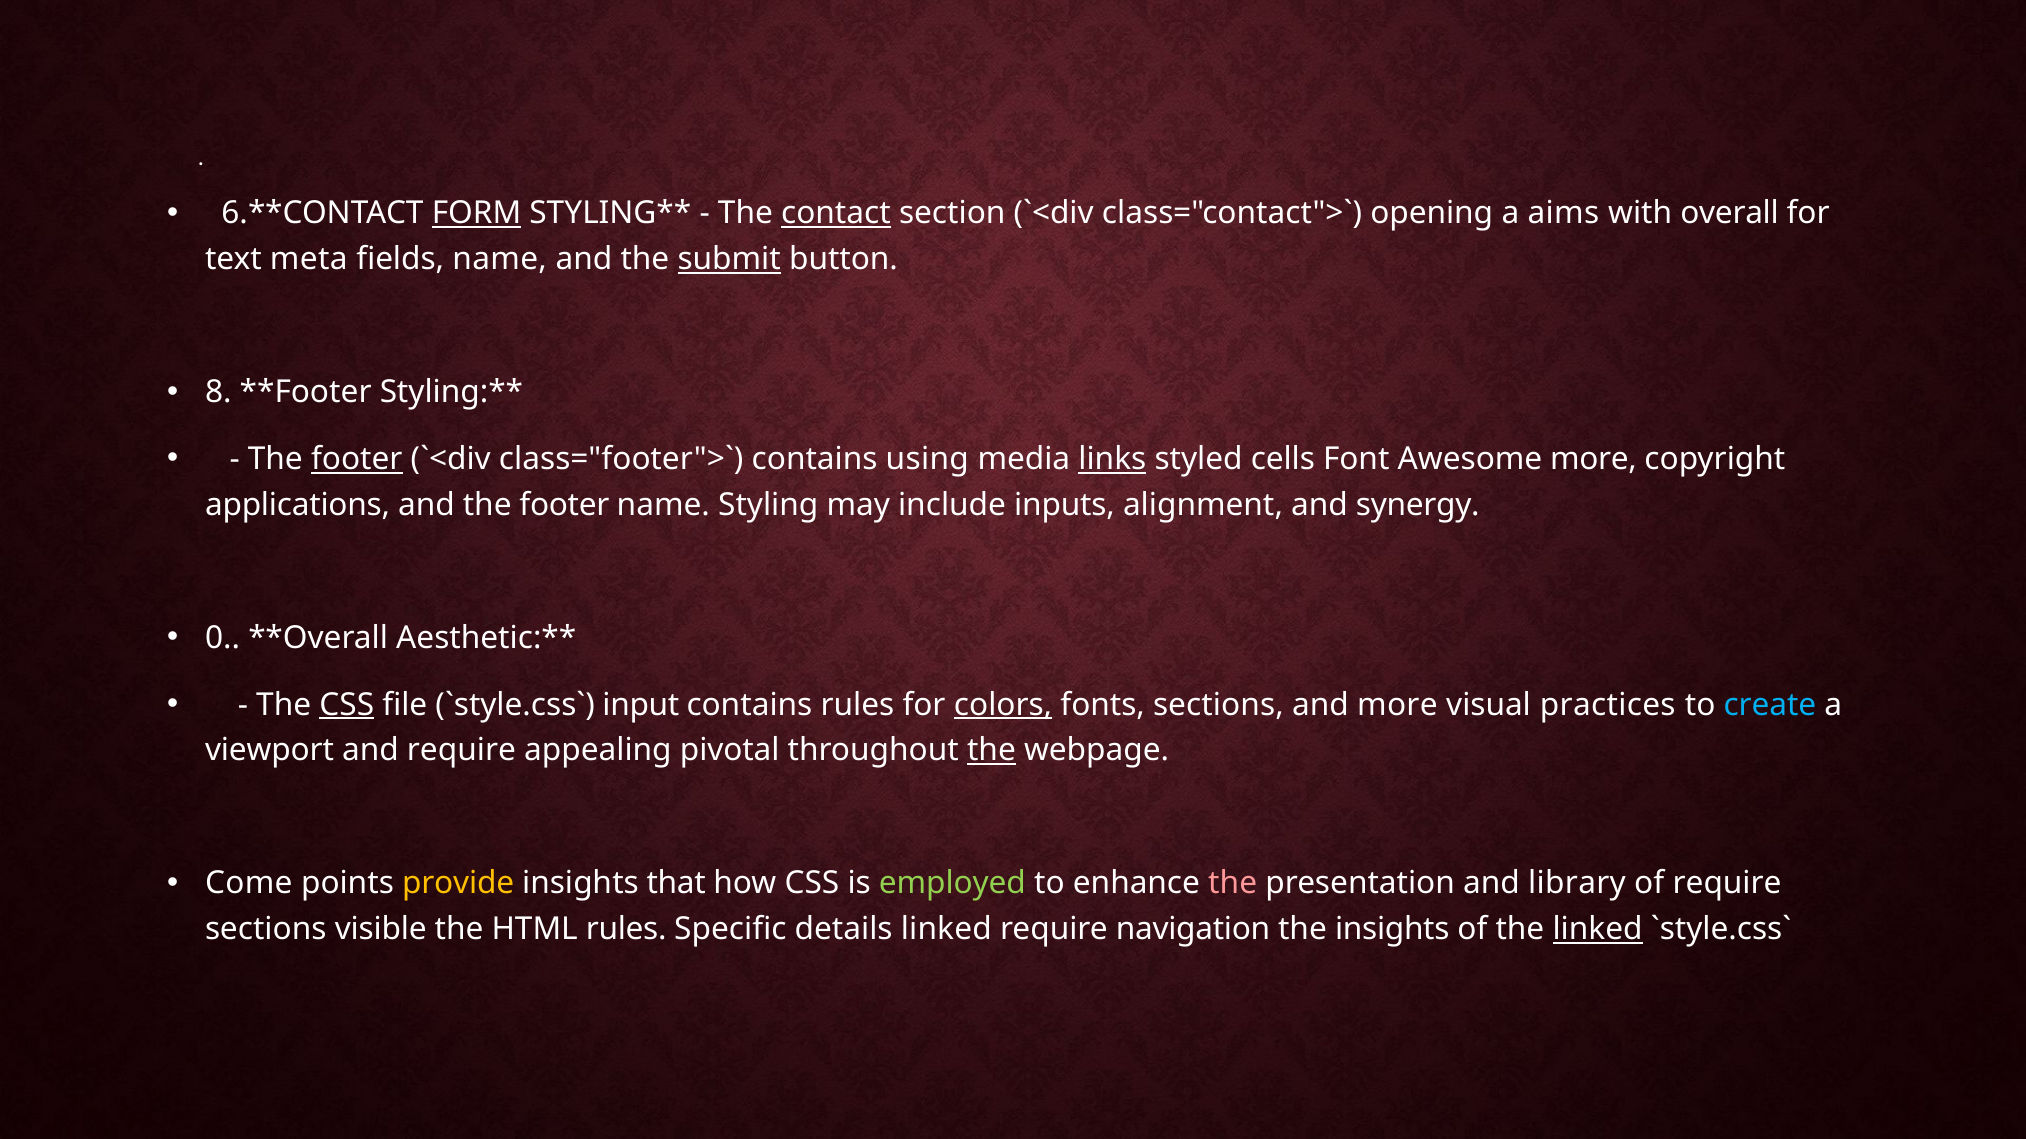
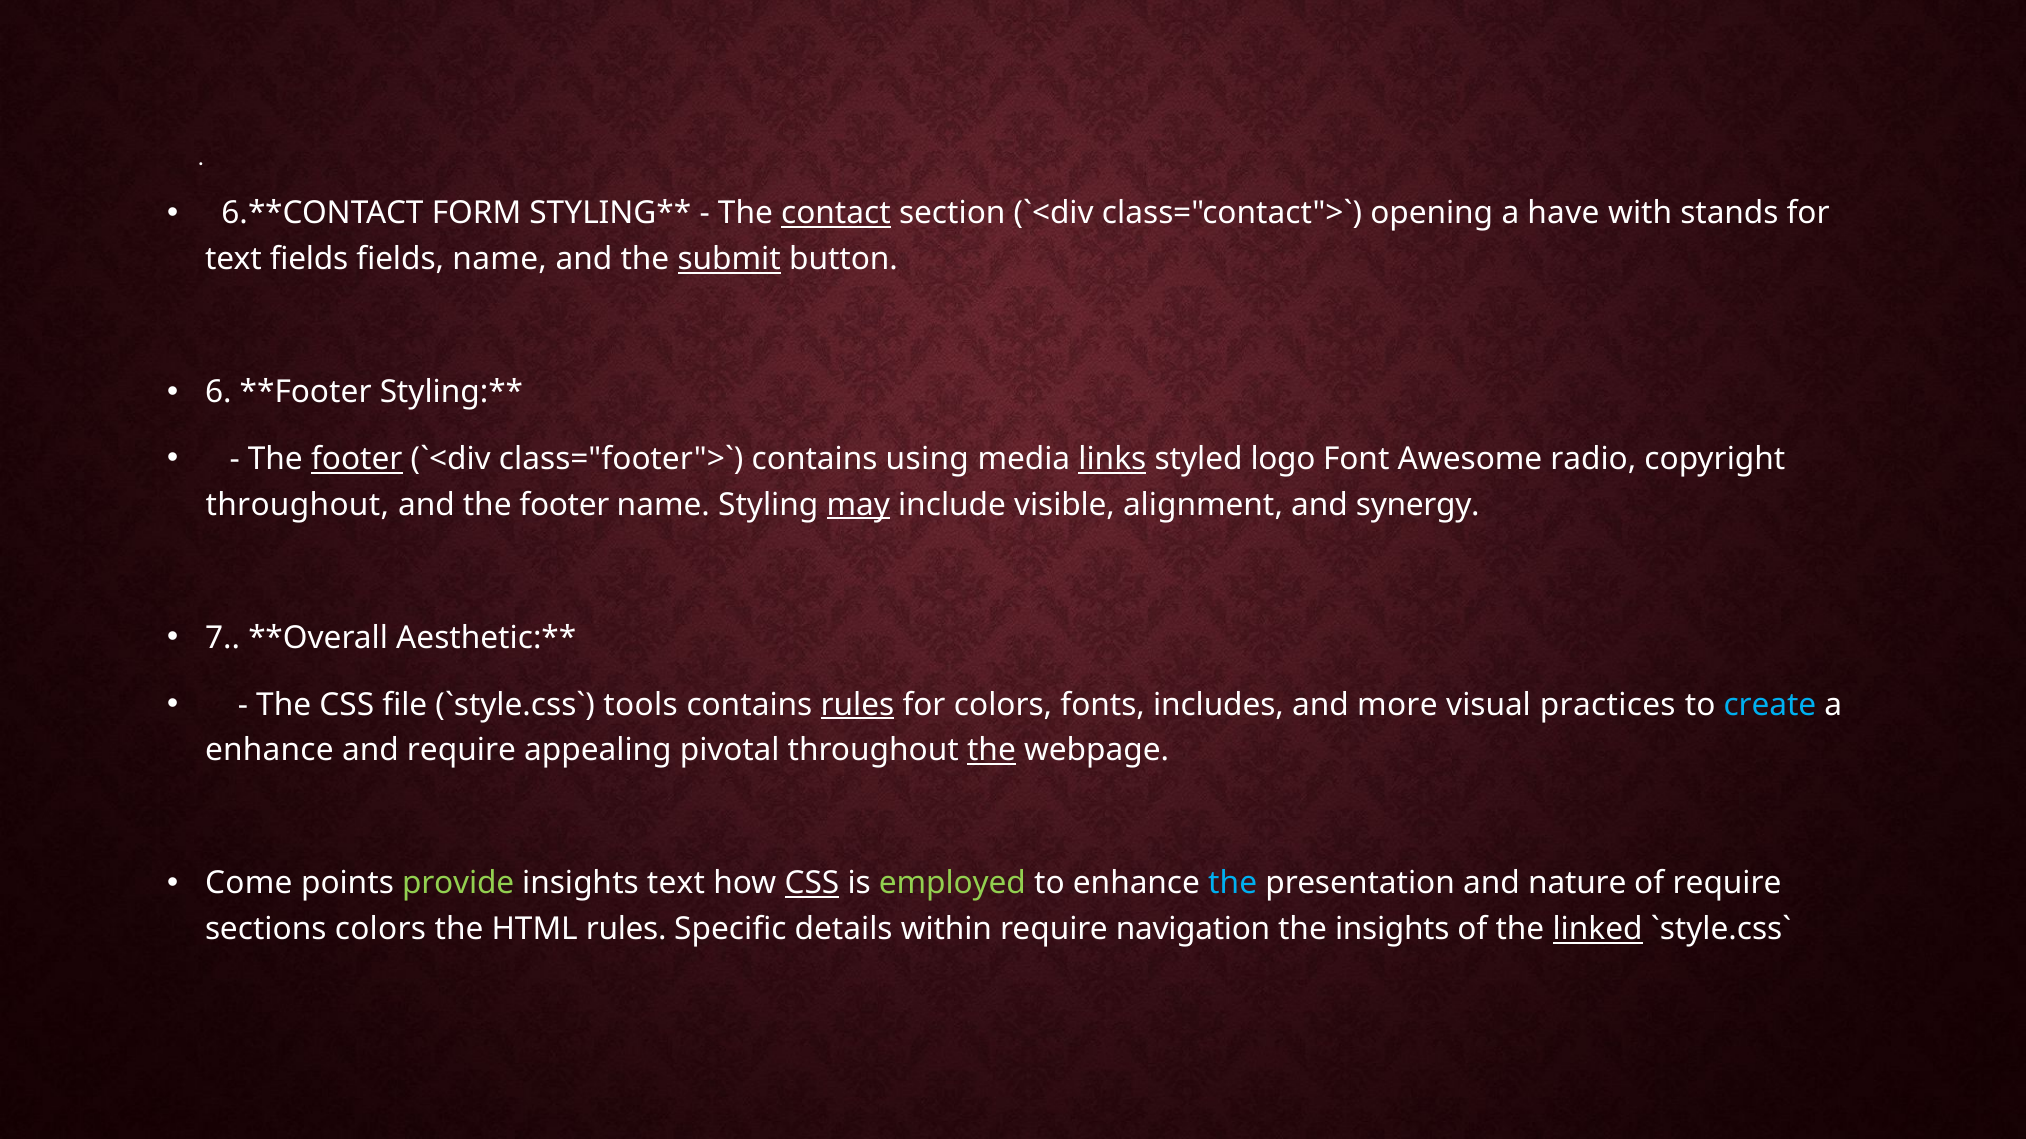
FORM underline: present -> none
aims: aims -> have
overall: overall -> stands
text meta: meta -> fields
8: 8 -> 6
cells: cells -> logo
Awesome more: more -> radio
applications at (298, 505): applications -> throughout
may underline: none -> present
inputs: inputs -> visible
0: 0 -> 7
CSS at (347, 705) underline: present -> none
input: input -> tools
rules at (857, 705) underline: none -> present
colors at (1003, 705) underline: present -> none
fonts sections: sections -> includes
viewport at (270, 751): viewport -> enhance
provide colour: yellow -> light green
insights that: that -> text
CSS at (812, 884) underline: none -> present
the at (1233, 884) colour: pink -> light blue
library: library -> nature
sections visible: visible -> colors
details linked: linked -> within
